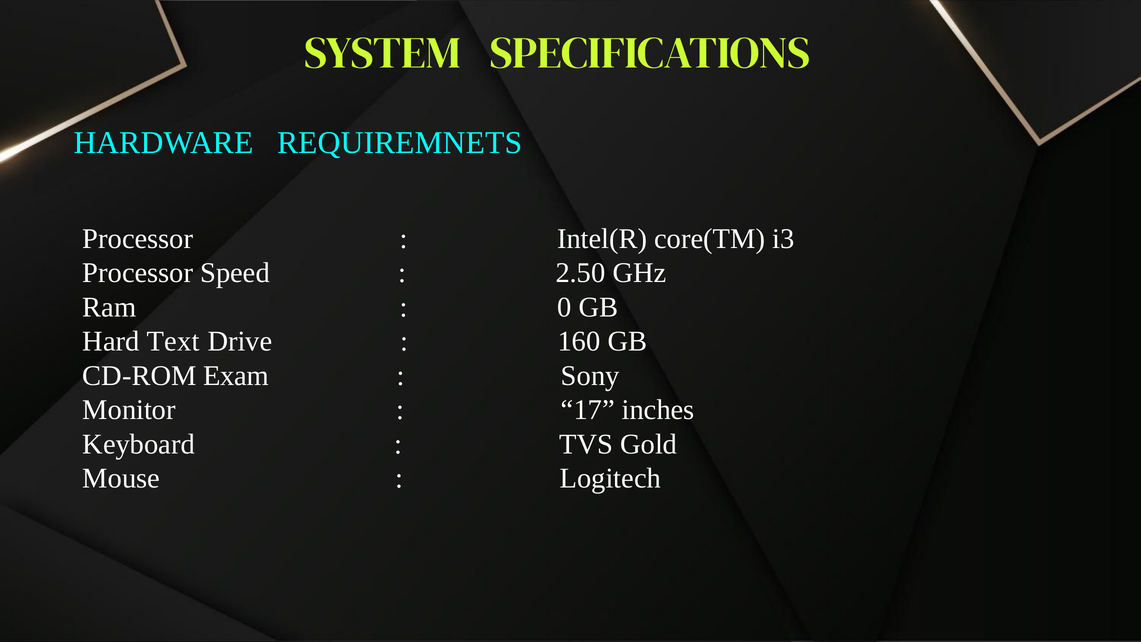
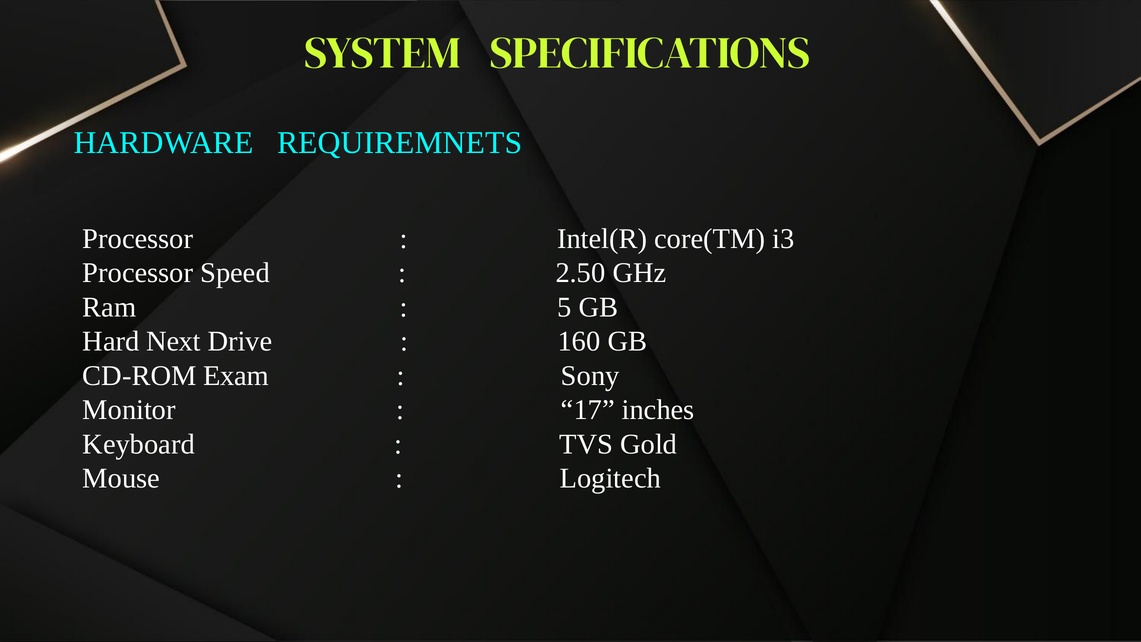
0: 0 -> 5
Text: Text -> Next
